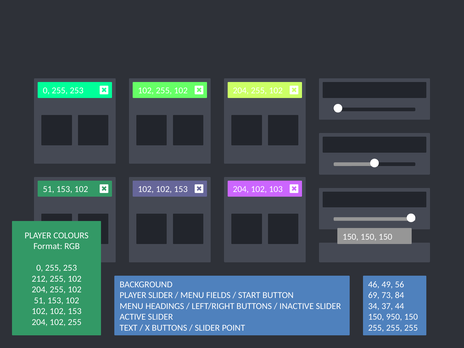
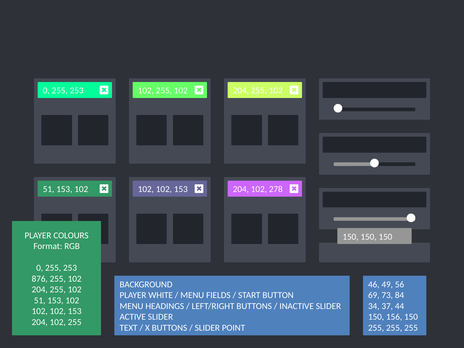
103: 103 -> 278
212: 212 -> 876
PLAYER SLIDER: SLIDER -> WHITE
950: 950 -> 156
